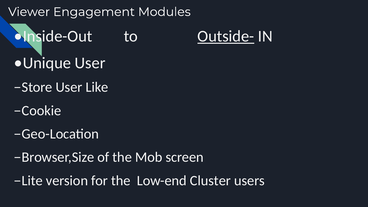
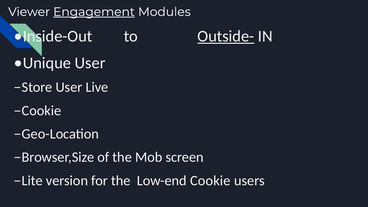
Engagement underline: none -> present
Like: Like -> Live
Low-end Cluster: Cluster -> Cookie
